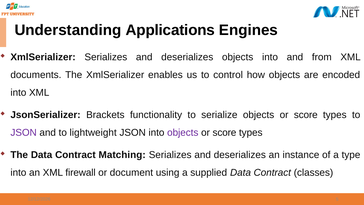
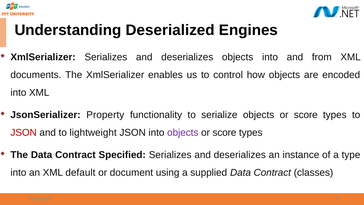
Applications: Applications -> Deserialized
Brackets: Brackets -> Property
JSON at (24, 132) colour: purple -> red
Matching: Matching -> Specified
firewall: firewall -> default
